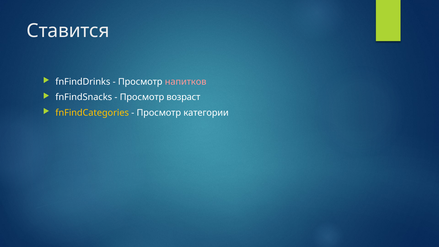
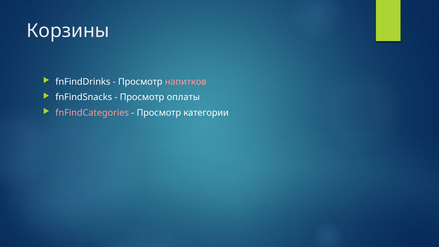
Ставится: Ставится -> Корзины
возраст: возраст -> оплаты
fnFindCategories colour: yellow -> pink
